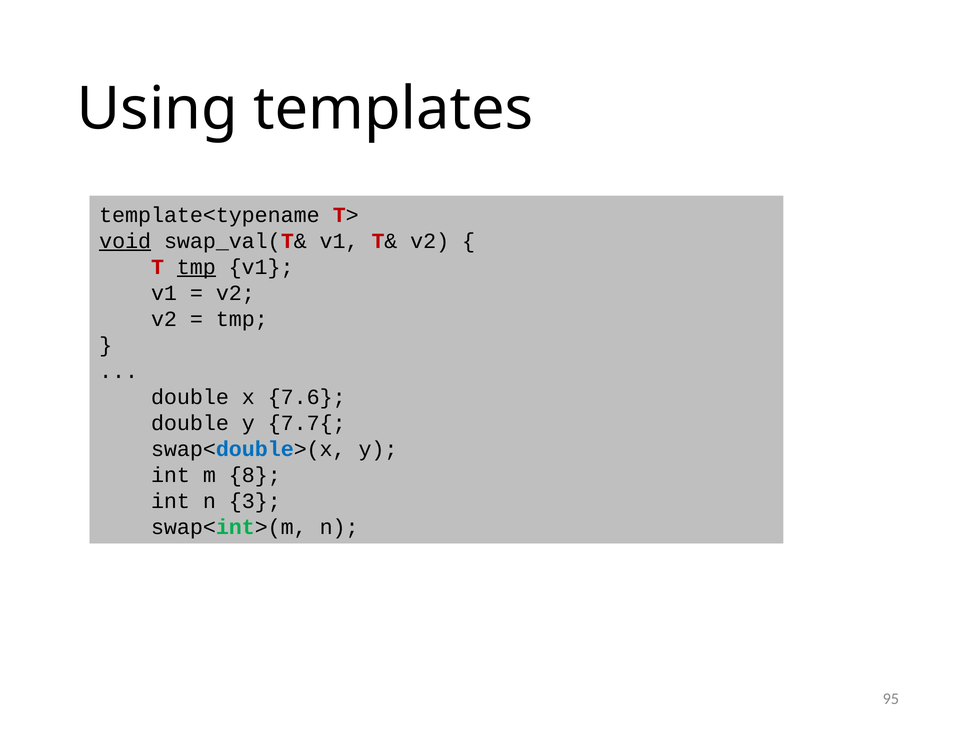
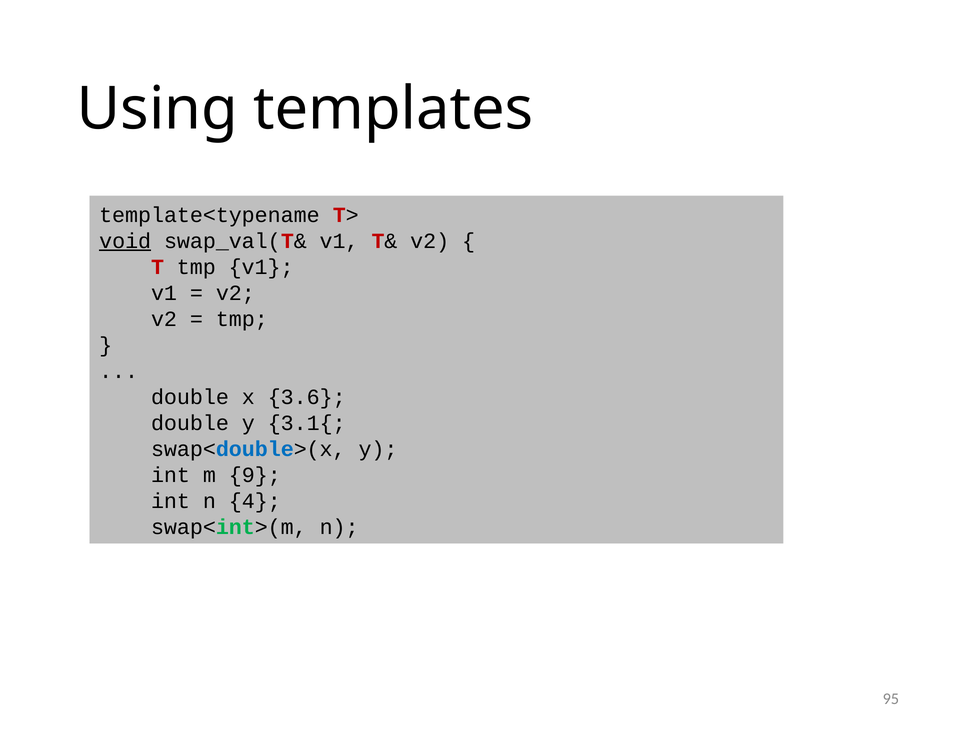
tmp at (196, 267) underline: present -> none
7.6: 7.6 -> 3.6
7.7{: 7.7{ -> 3.1{
8: 8 -> 9
3: 3 -> 4
